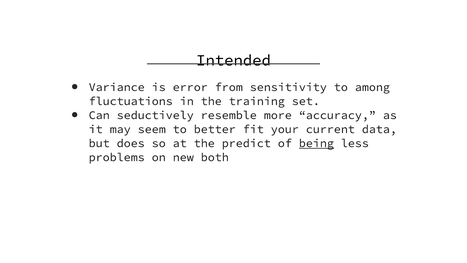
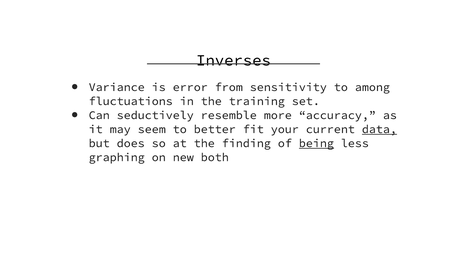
Intended: Intended -> Inverses
data underline: none -> present
predict: predict -> finding
problems: problems -> graphing
